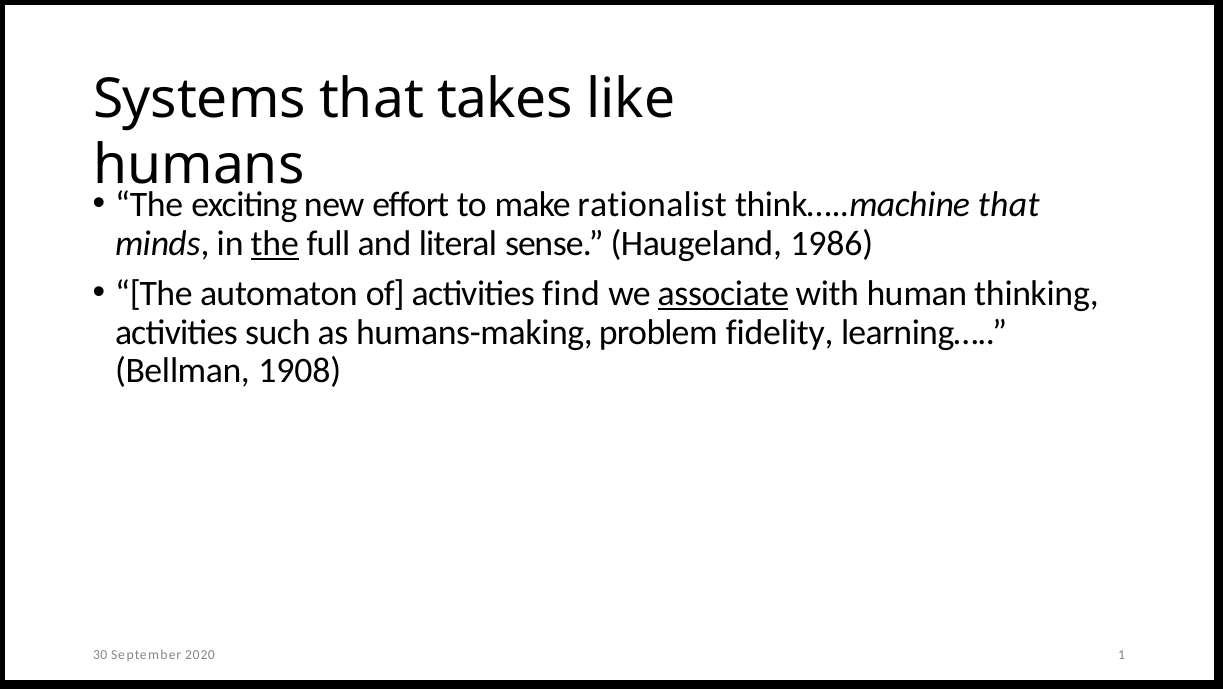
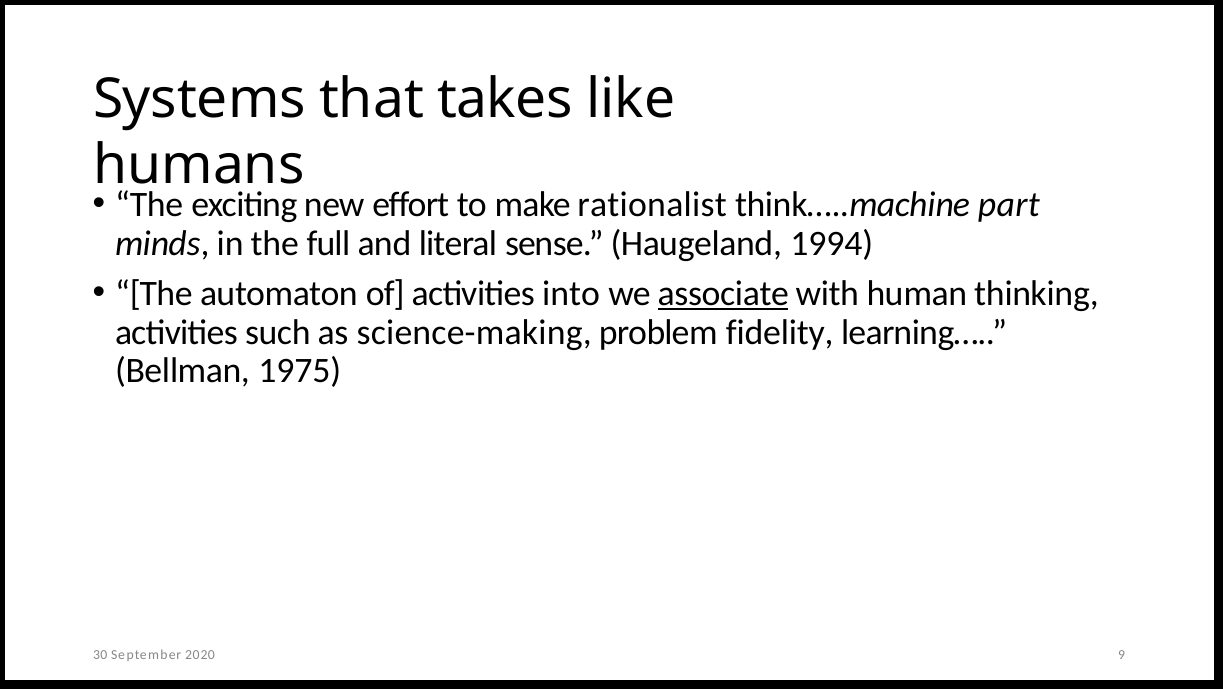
think…..machine that: that -> part
the at (275, 243) underline: present -> none
1986: 1986 -> 1994
find: find -> into
humans-making: humans-making -> science-making
1908: 1908 -> 1975
1: 1 -> 9
